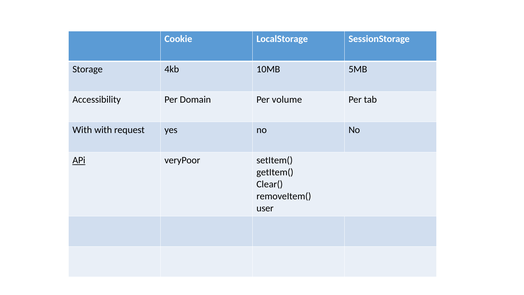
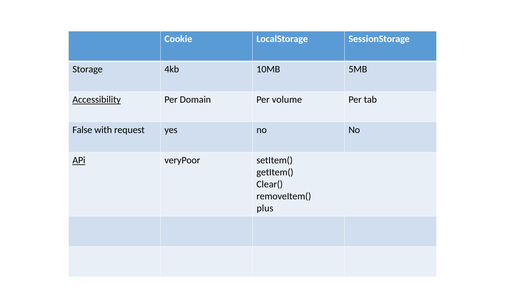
Accessibility underline: none -> present
With at (82, 130): With -> False
user: user -> plus
